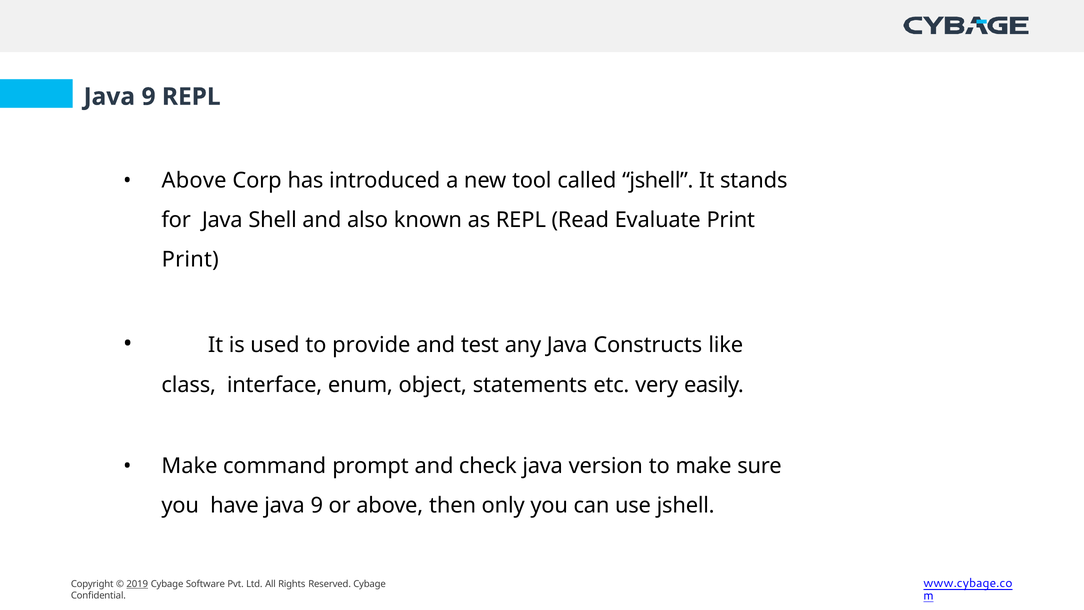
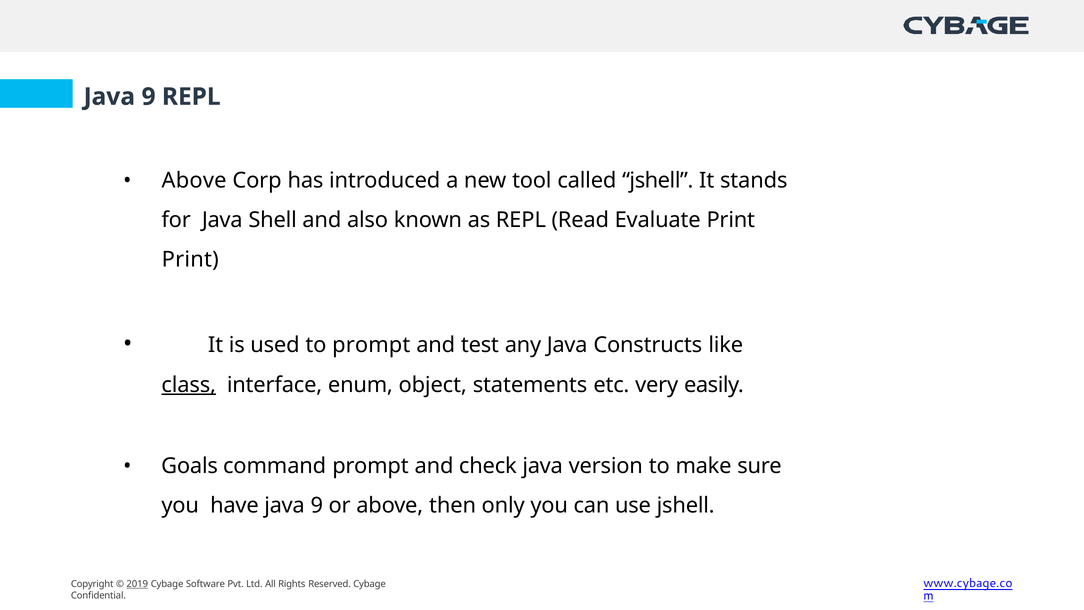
to provide: provide -> prompt
class underline: none -> present
Make at (189, 467): Make -> Goals
